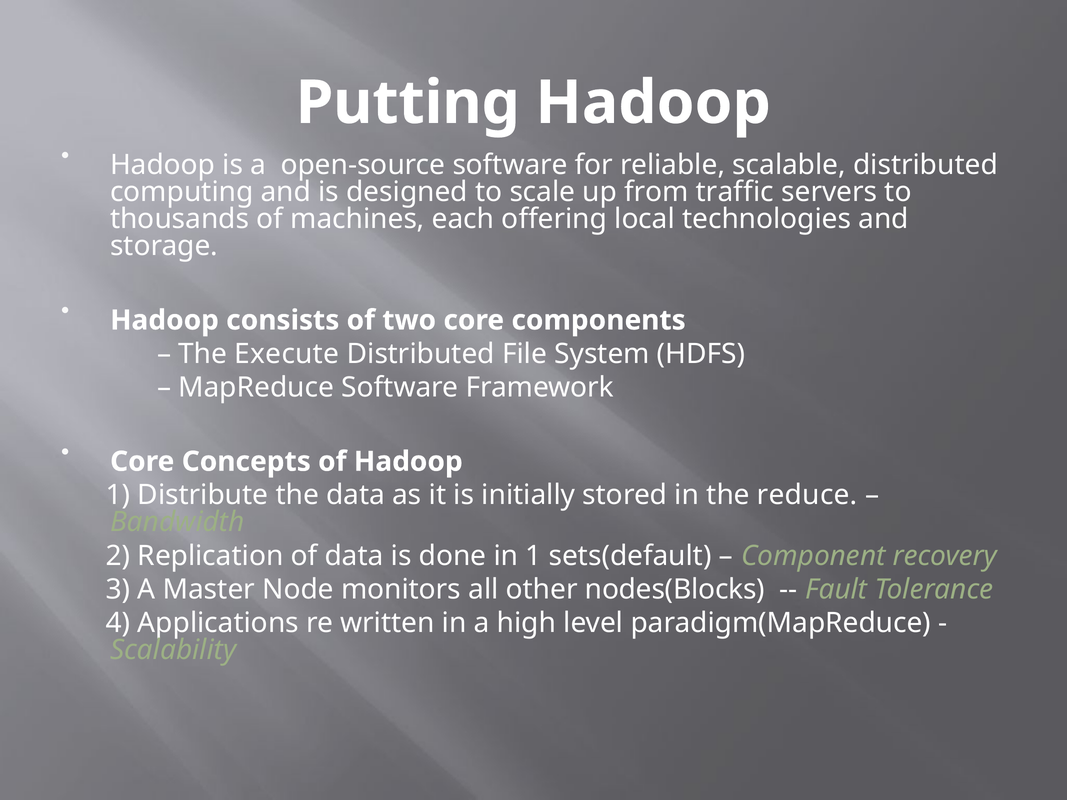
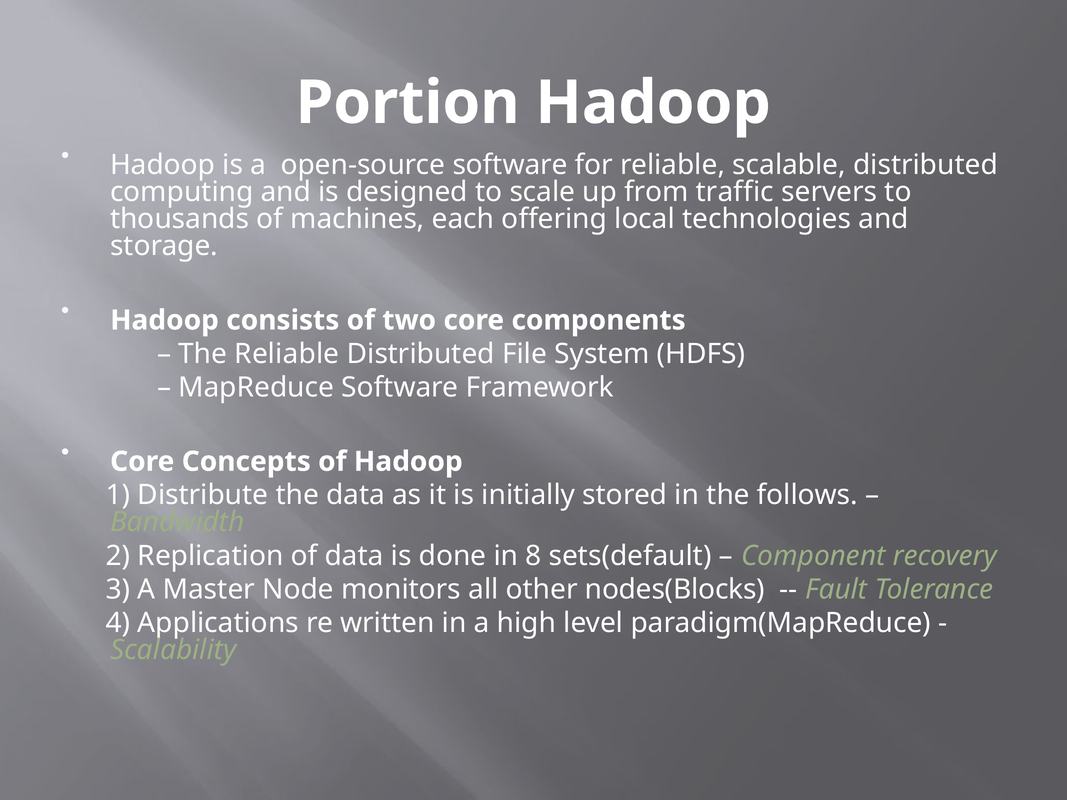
Putting: Putting -> Portion
The Execute: Execute -> Reliable
reduce: reduce -> follows
in 1: 1 -> 8
